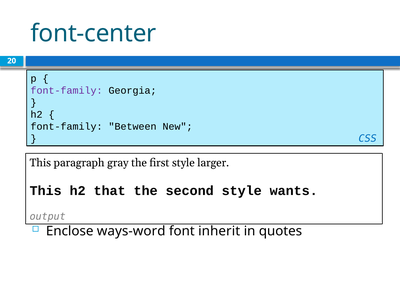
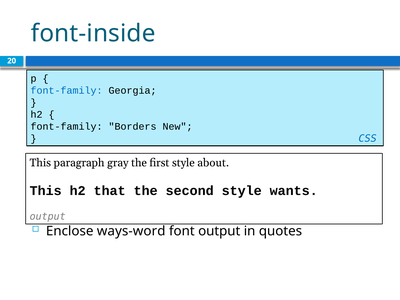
font-center: font-center -> font-inside
font-family at (67, 91) colour: purple -> blue
Between: Between -> Borders
larger: larger -> about
font inherit: inherit -> output
